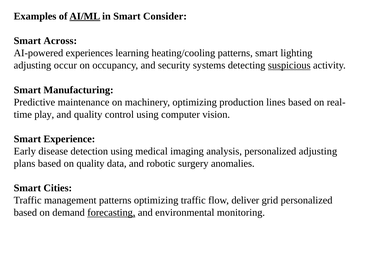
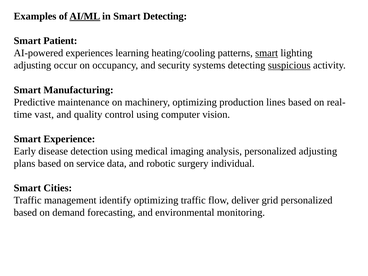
Smart Consider: Consider -> Detecting
Across: Across -> Patient
smart at (267, 53) underline: none -> present
play: play -> vast
on quality: quality -> service
anomalies: anomalies -> individual
management patterns: patterns -> identify
forecasting underline: present -> none
